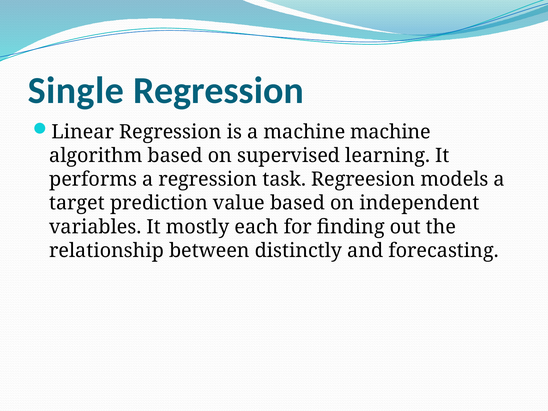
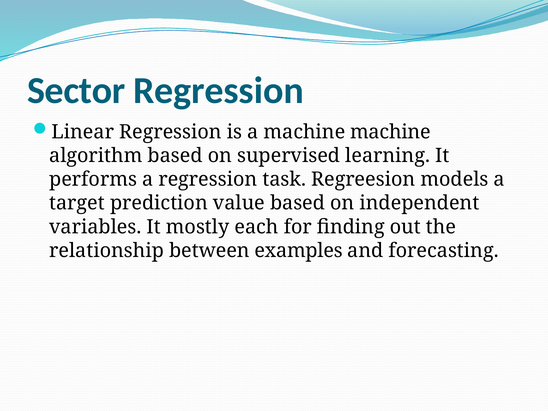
Single: Single -> Sector
distinctly: distinctly -> examples
